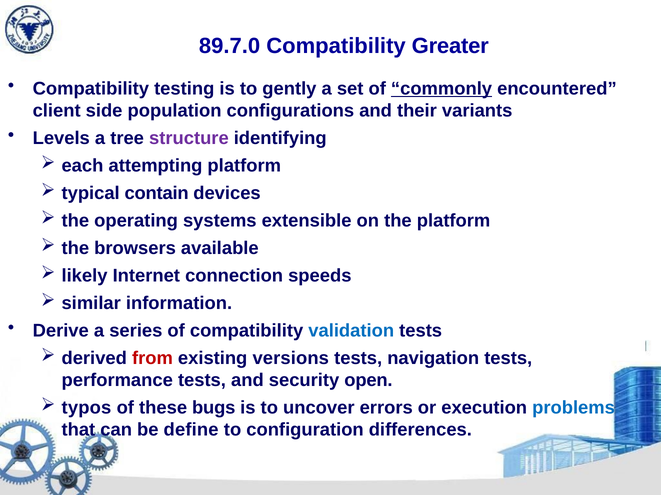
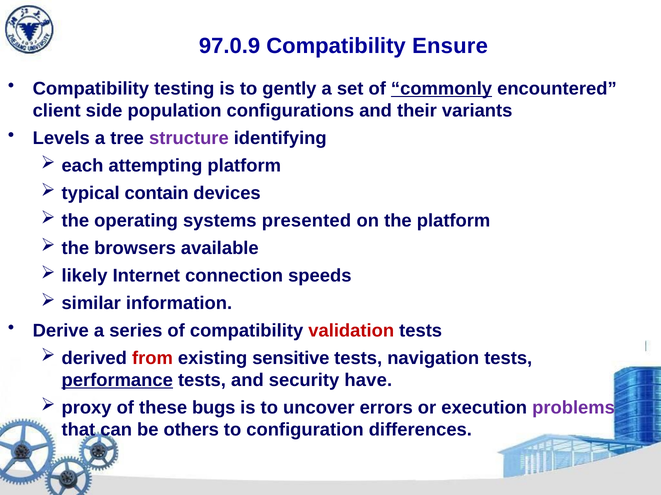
89.7.0: 89.7.0 -> 97.0.9
Greater: Greater -> Ensure
extensible: extensible -> presented
validation colour: blue -> red
versions: versions -> sensitive
performance underline: none -> present
open: open -> have
typos: typos -> proxy
problems colour: blue -> purple
define: define -> others
